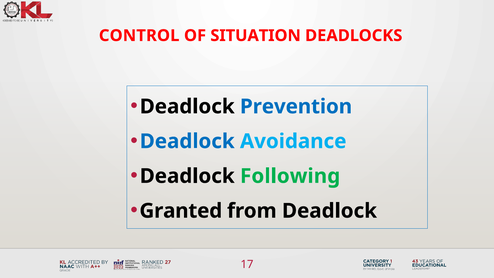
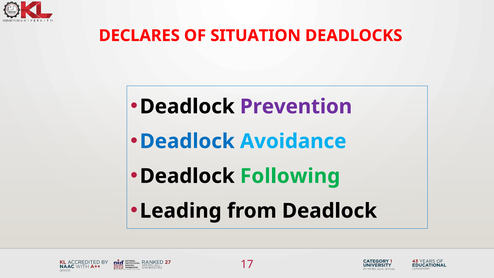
CONTROL: CONTROL -> DECLARES
Prevention colour: blue -> purple
Granted: Granted -> Leading
